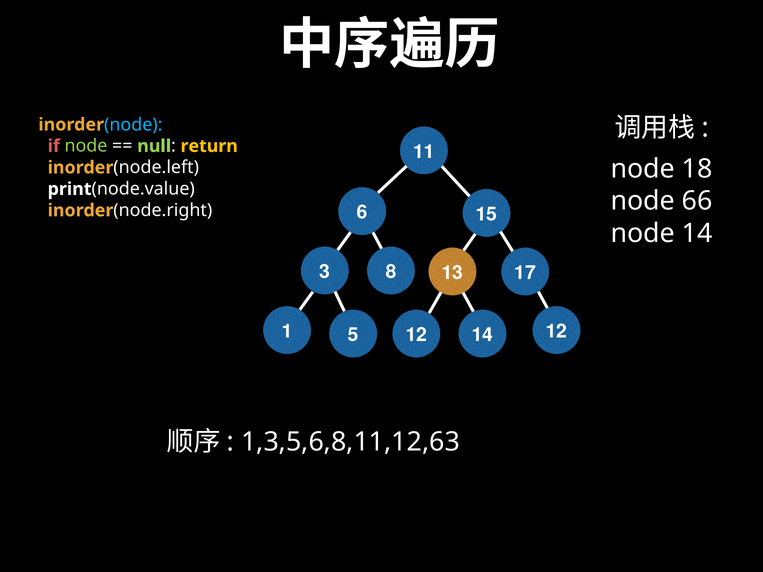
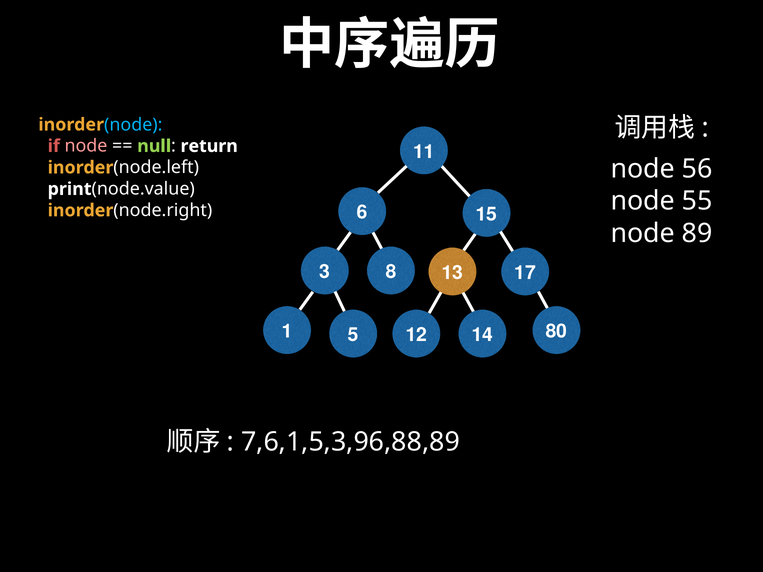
node at (86, 146) colour: light green -> pink
return colour: yellow -> white
18: 18 -> 56
66: 66 -> 55
node 14: 14 -> 89
12 at (556, 332): 12 -> 80
1,3,5,6,8,11,12,63: 1,3,5,6,8,11,12,63 -> 7,6,1,5,3,96,88,89
